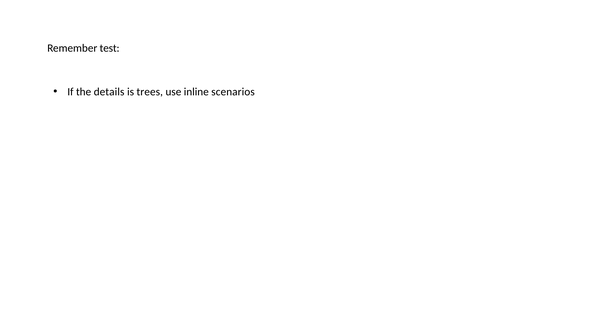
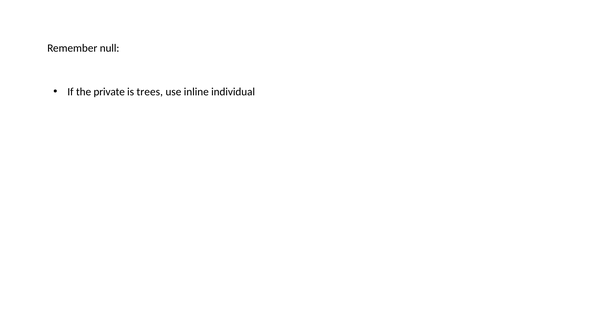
test: test -> null
details: details -> private
scenarios: scenarios -> individual
